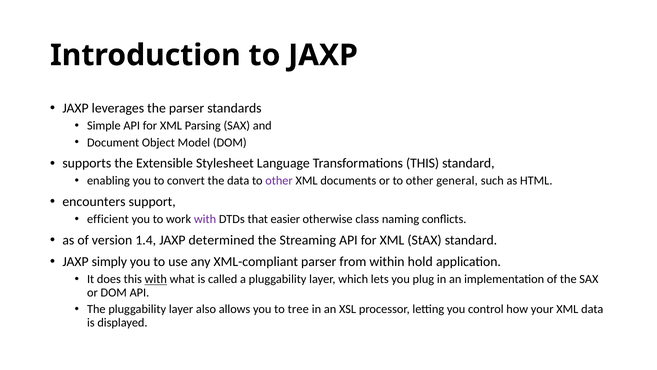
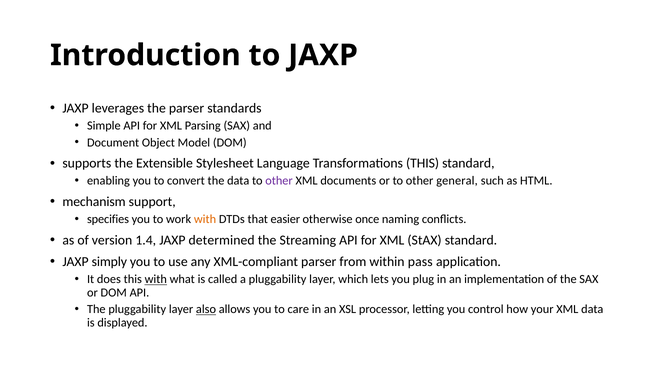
encounters: encounters -> mechanism
efficient: efficient -> specifies
with at (205, 219) colour: purple -> orange
class: class -> once
hold: hold -> pass
also underline: none -> present
tree: tree -> care
